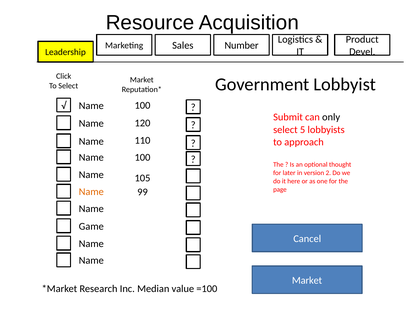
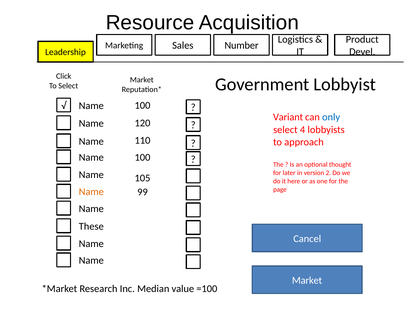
Submit: Submit -> Variant
only colour: black -> blue
5: 5 -> 4
Game: Game -> These
